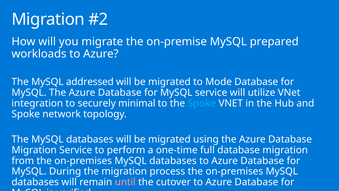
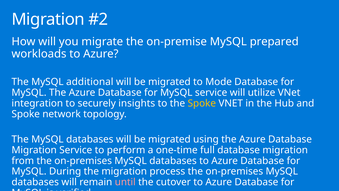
addressed: addressed -> additional
minimal: minimal -> insights
Spoke at (202, 103) colour: light blue -> yellow
